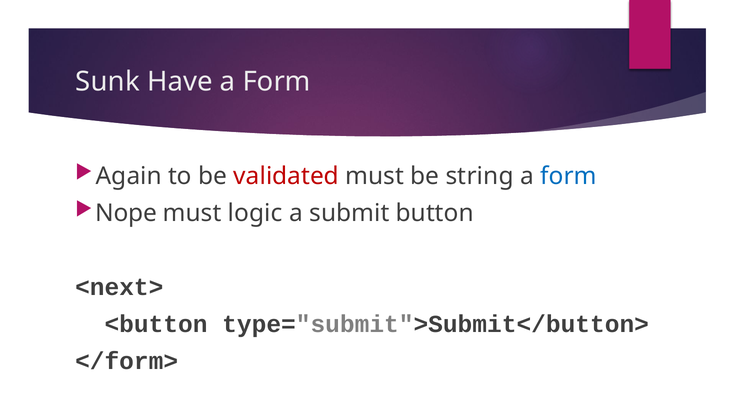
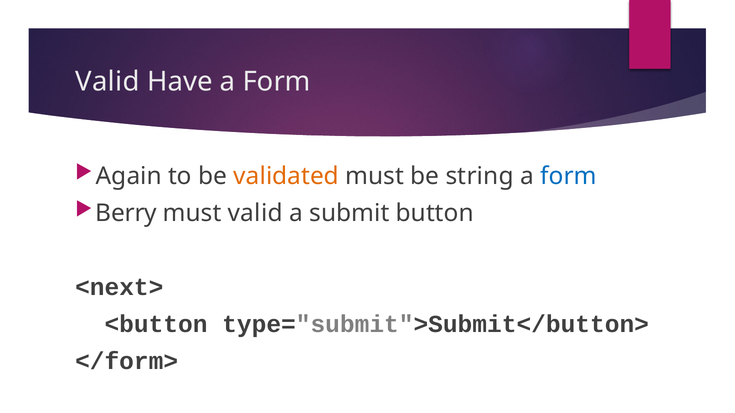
Sunk at (108, 82): Sunk -> Valid
validated colour: red -> orange
Nope: Nope -> Berry
must logic: logic -> valid
